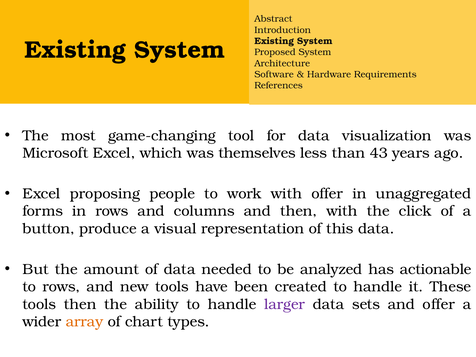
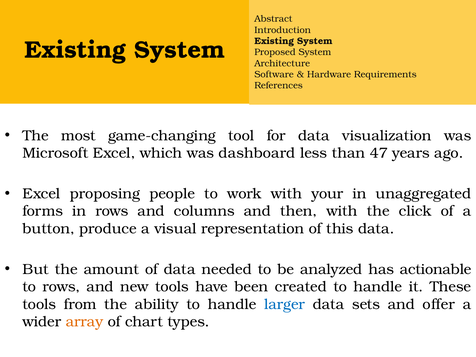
themselves: themselves -> dashboard
43: 43 -> 47
with offer: offer -> your
tools then: then -> from
larger colour: purple -> blue
